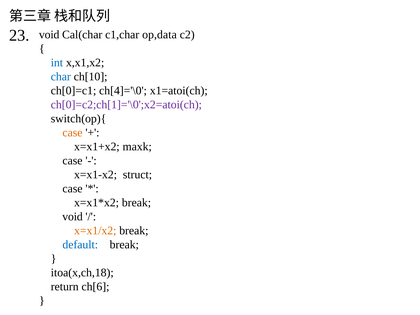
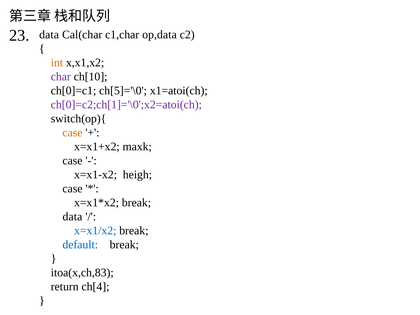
23 void: void -> data
int colour: blue -> orange
char colour: blue -> purple
ch[4]='\0: ch[4]='\0 -> ch[5]='\0
struct: struct -> heigh
void at (73, 217): void -> data
x=x1/x2 colour: orange -> blue
itoa(x,ch,18: itoa(x,ch,18 -> itoa(x,ch,83
ch[6: ch[6 -> ch[4
